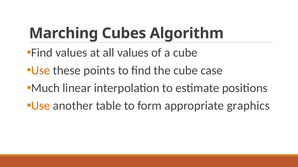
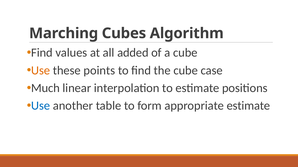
all values: values -> added
Use at (41, 106) colour: orange -> blue
appropriate graphics: graphics -> estimate
